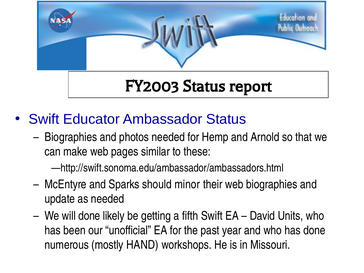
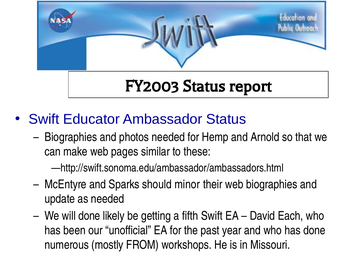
Units: Units -> Each
HAND: HAND -> FROM
